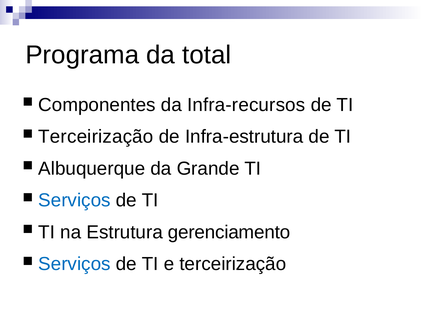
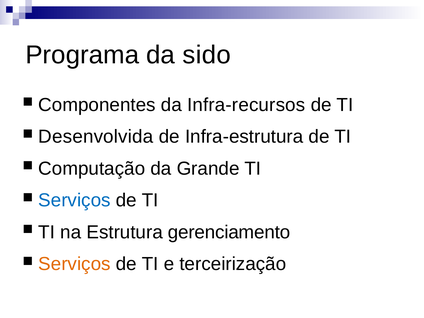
total: total -> sido
Terceirização at (96, 137): Terceirização -> Desenvolvida
Albuquerque: Albuquerque -> Computação
Serviços at (74, 264) colour: blue -> orange
